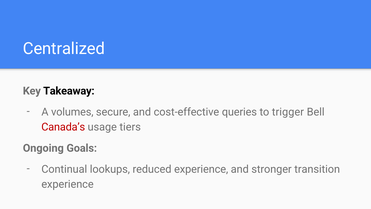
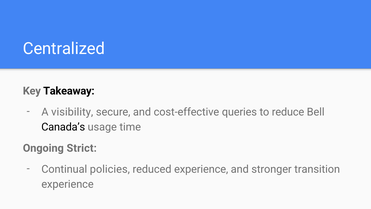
volumes: volumes -> visibility
trigger: trigger -> reduce
Canada’s colour: red -> black
tiers: tiers -> time
Goals: Goals -> Strict
lookups: lookups -> policies
